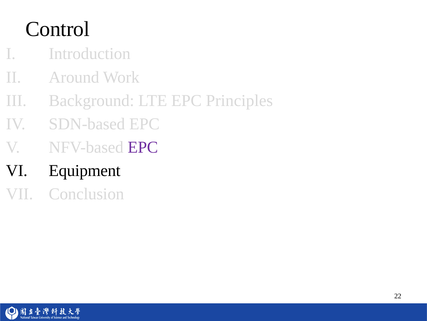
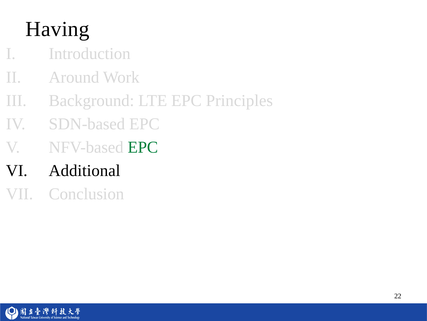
Control: Control -> Having
EPC at (143, 147) colour: purple -> green
Equipment: Equipment -> Additional
